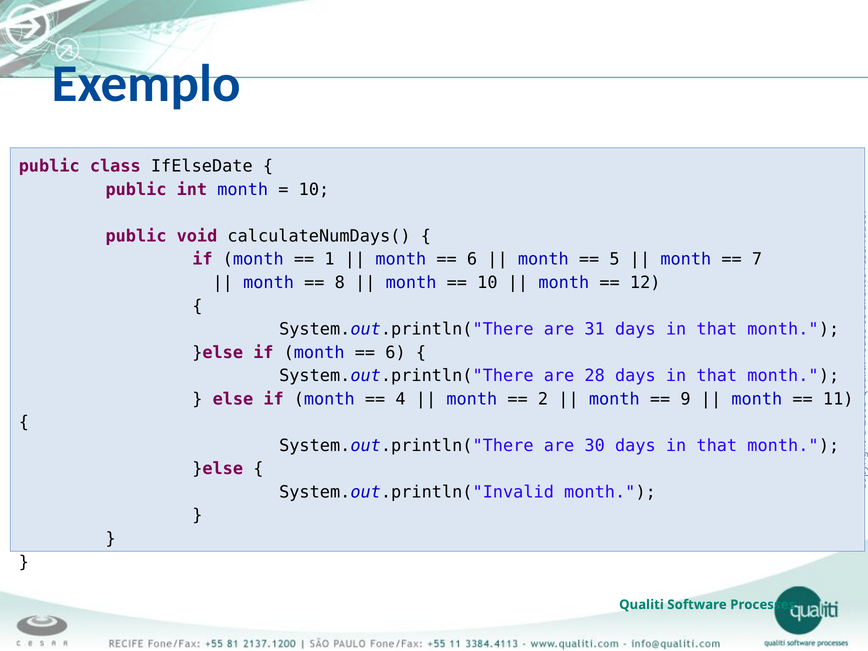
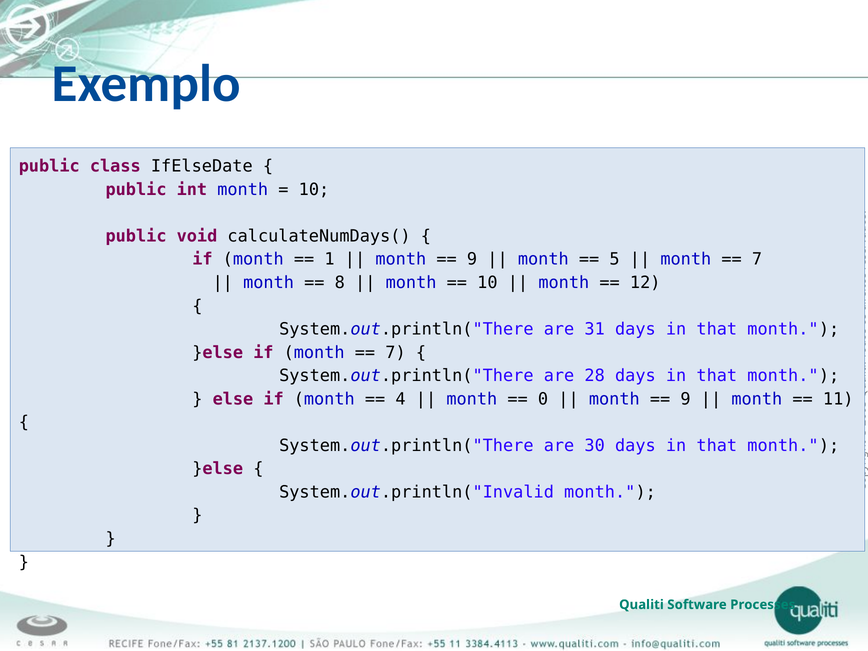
6 at (472, 259): 6 -> 9
6 at (396, 352): 6 -> 7
2 at (543, 399): 2 -> 0
